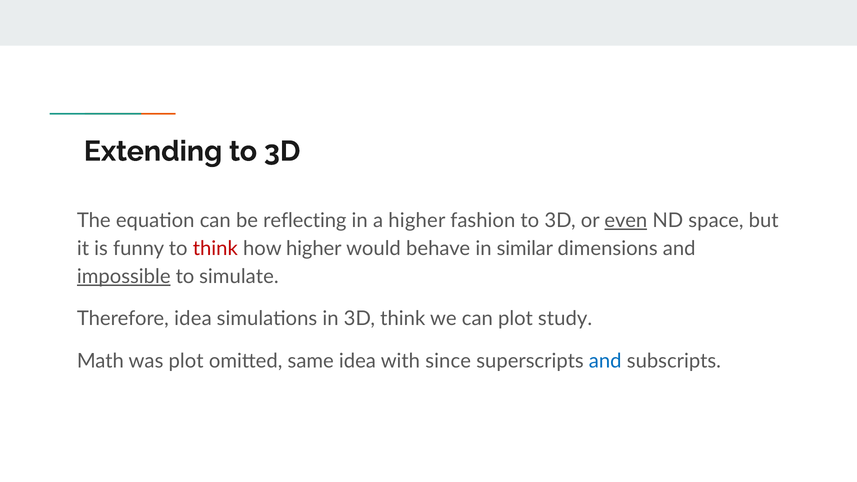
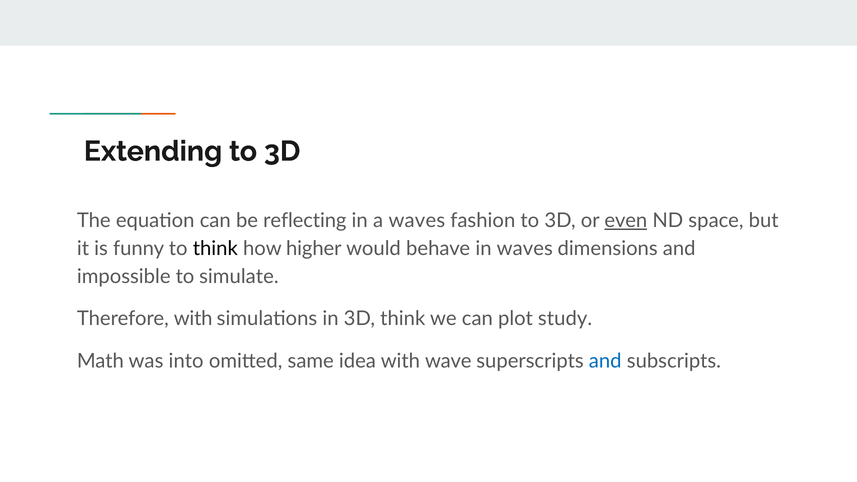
a higher: higher -> waves
think at (215, 249) colour: red -> black
in similar: similar -> waves
impossible underline: present -> none
Therefore idea: idea -> with
was plot: plot -> into
since: since -> wave
